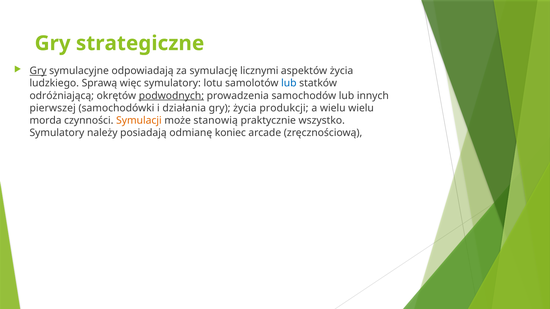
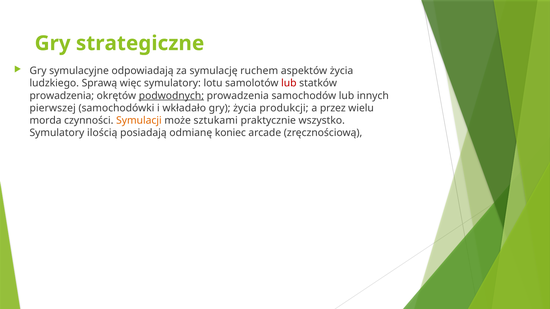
Gry at (38, 71) underline: present -> none
licznymi: licznymi -> ruchem
lub at (289, 83) colour: blue -> red
odróżniającą at (62, 96): odróżniającą -> prowadzenia
działania: działania -> wkładało
a wielu: wielu -> przez
stanowią: stanowią -> sztukami
należy: należy -> ilością
